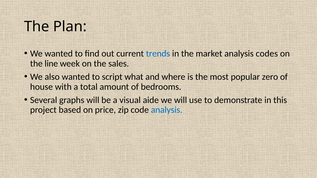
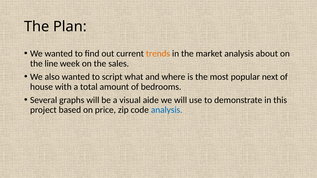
trends colour: blue -> orange
codes: codes -> about
zero: zero -> next
